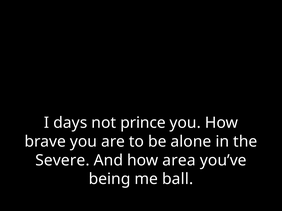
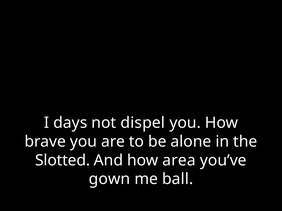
prince: prince -> dispel
Severe: Severe -> Slotted
being: being -> gown
